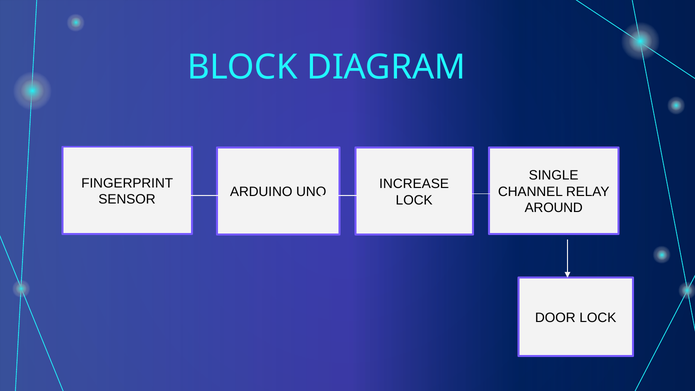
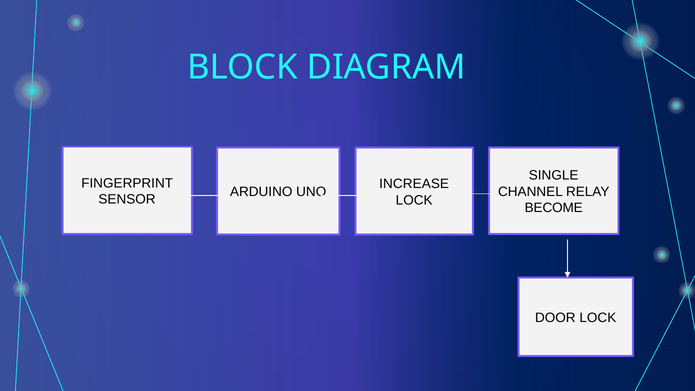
AROUND: AROUND -> BECOME
